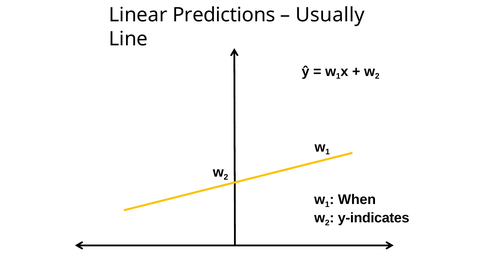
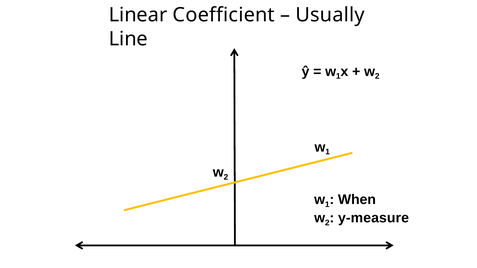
Predictions: Predictions -> Coefficient
y-indicates: y-indicates -> y-measure
